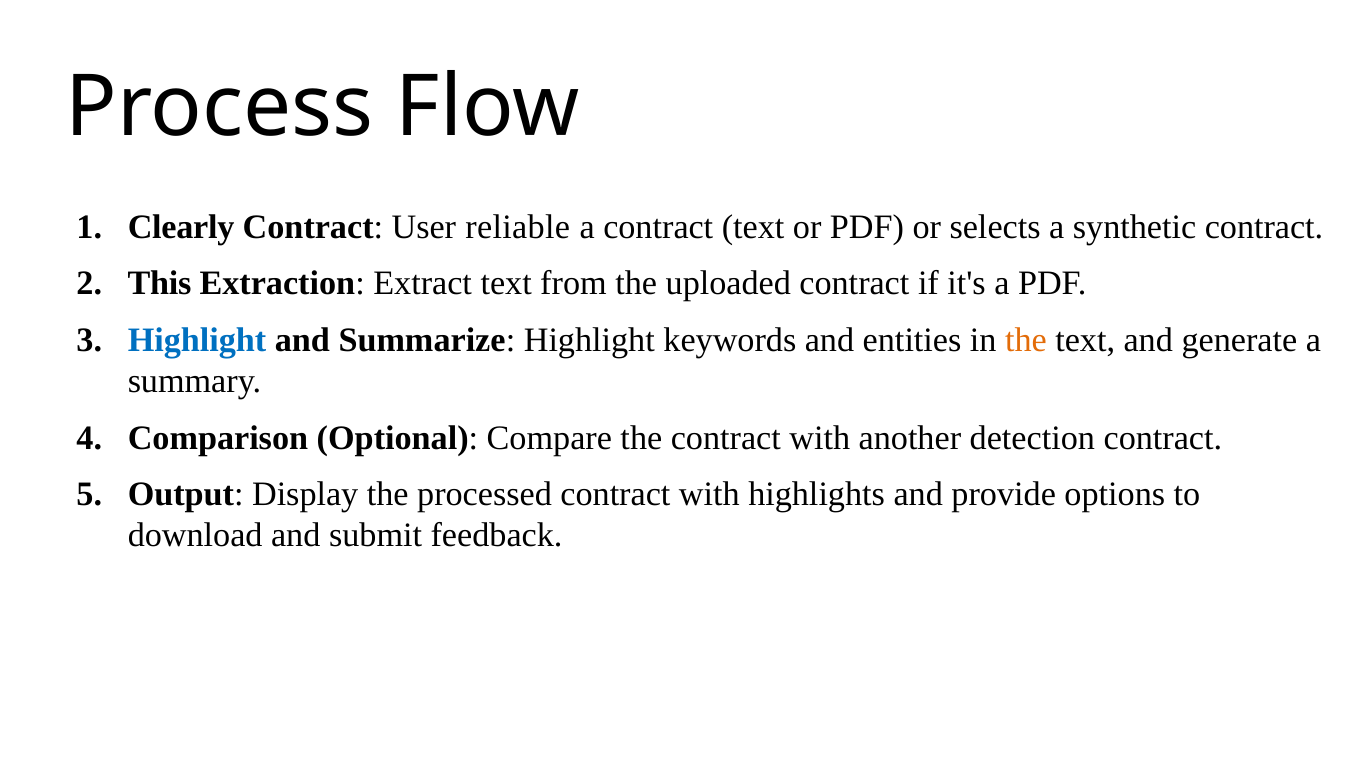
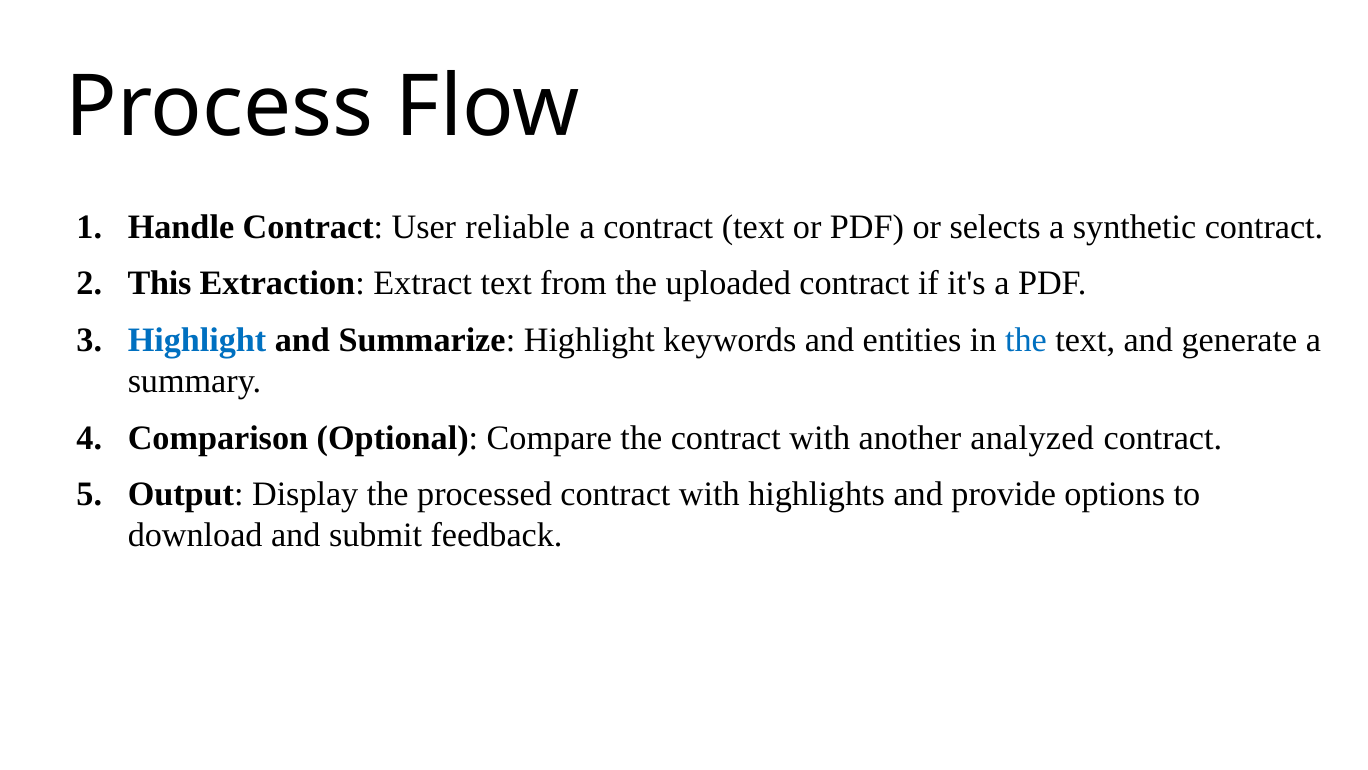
Clearly: Clearly -> Handle
the at (1026, 340) colour: orange -> blue
detection: detection -> analyzed
